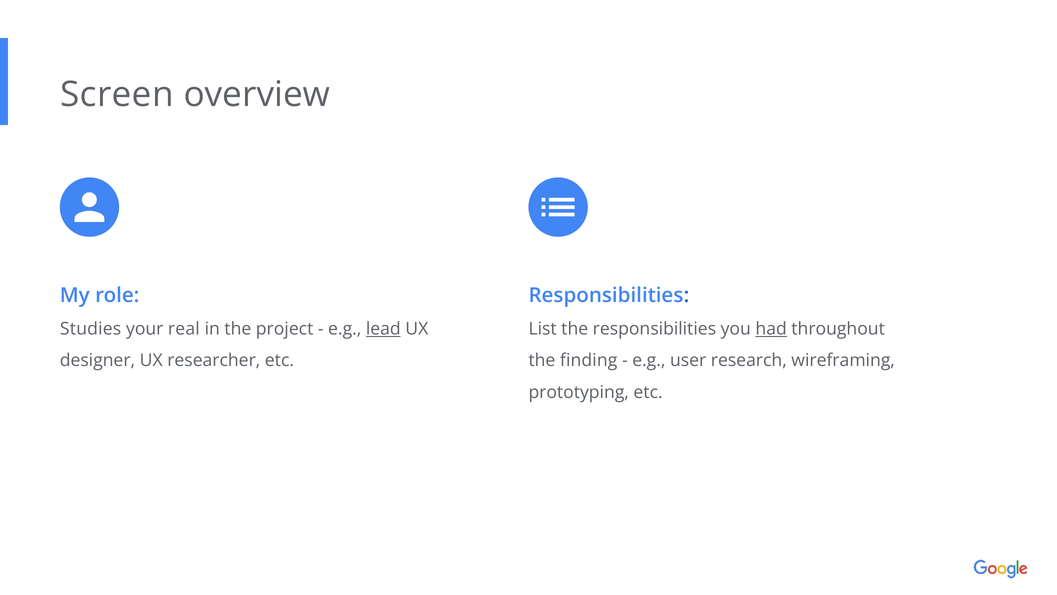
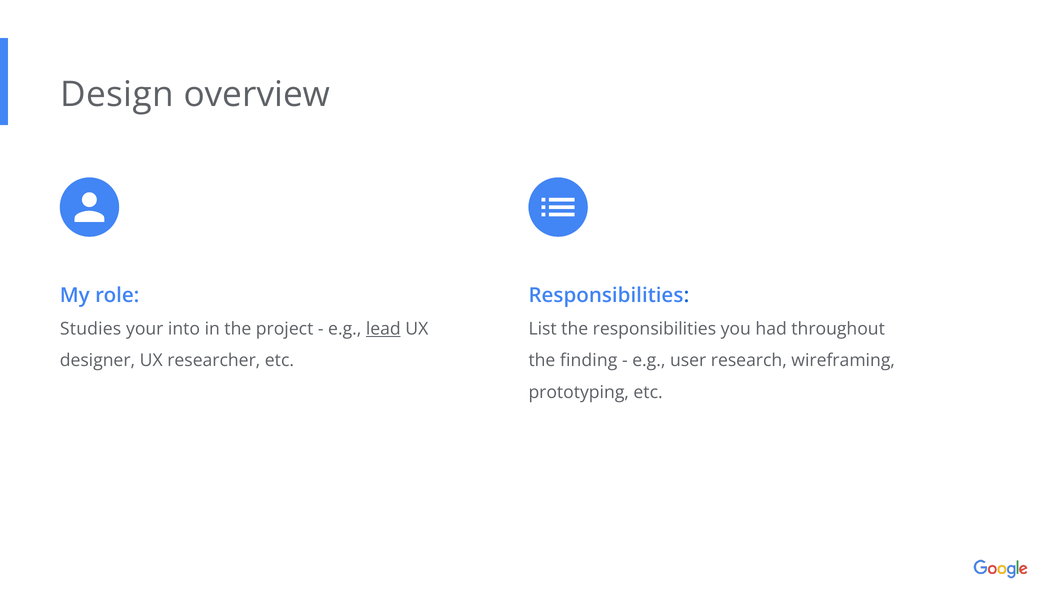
Screen: Screen -> Design
real: real -> into
had underline: present -> none
